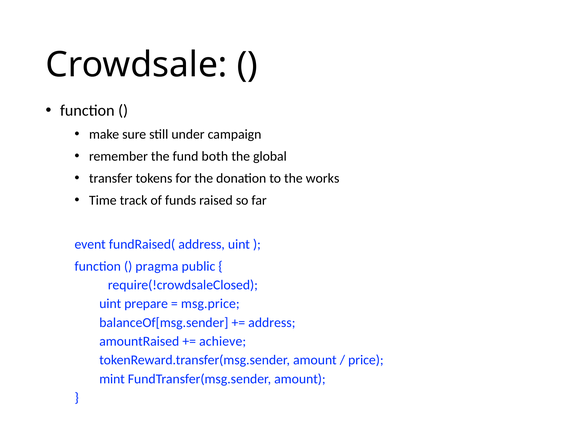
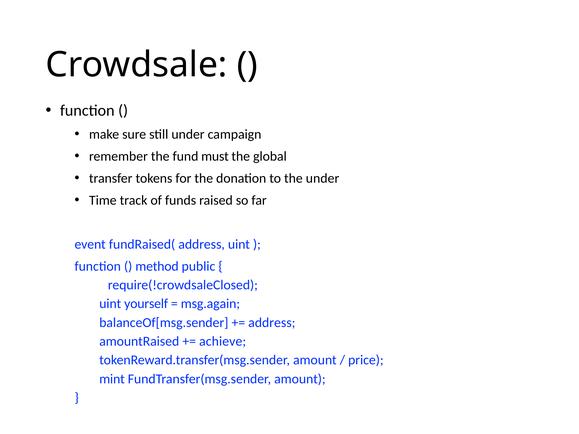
both: both -> must
the works: works -> under
pragma: pragma -> method
prepare: prepare -> yourself
msg.price: msg.price -> msg.again
